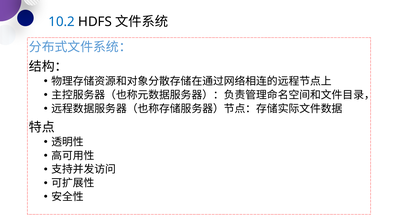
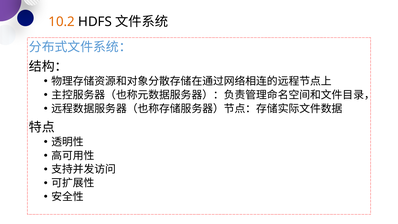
10.2 colour: blue -> orange
